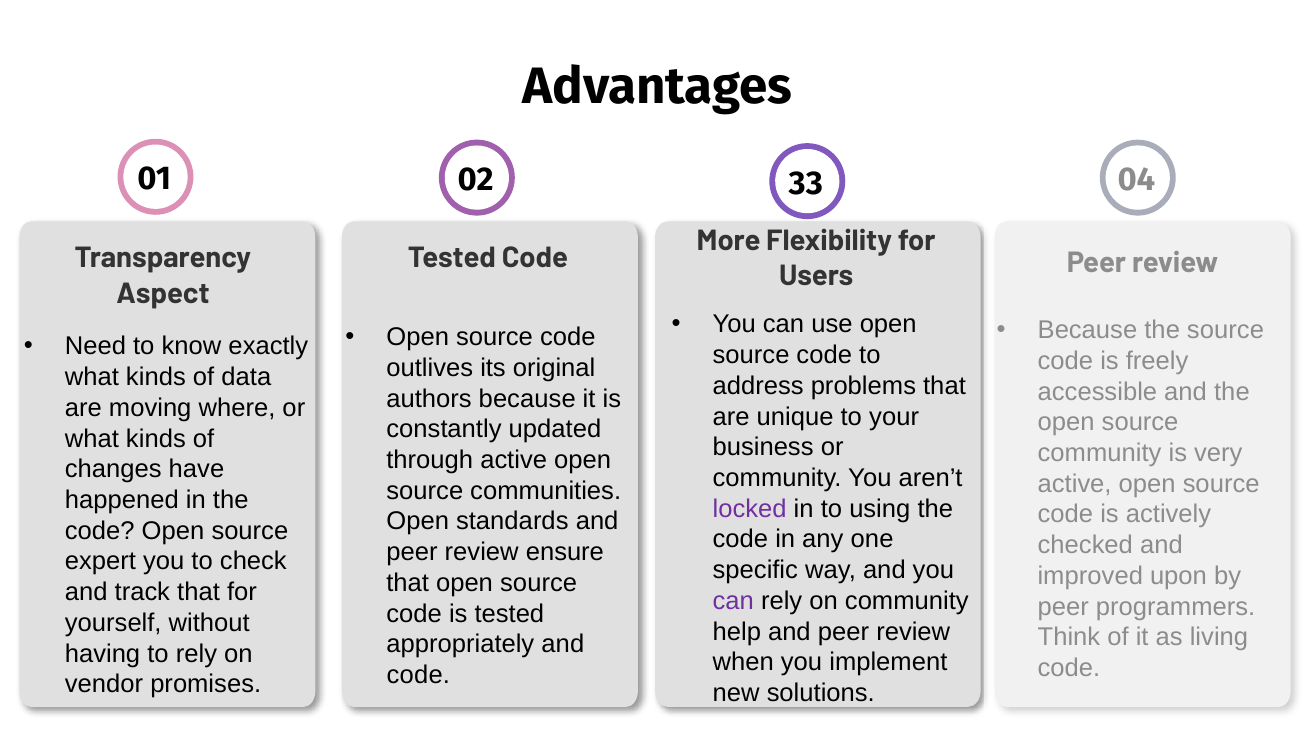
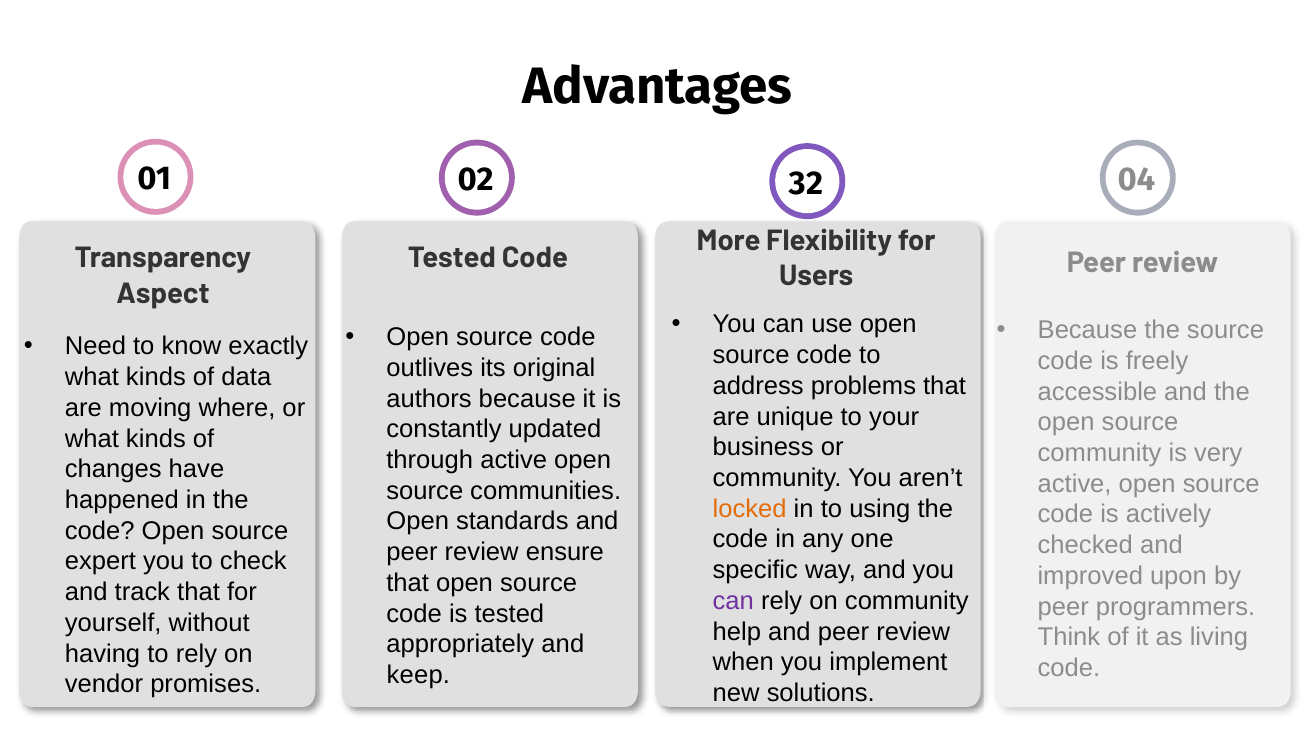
33: 33 -> 32
locked colour: purple -> orange
code at (418, 675): code -> keep
